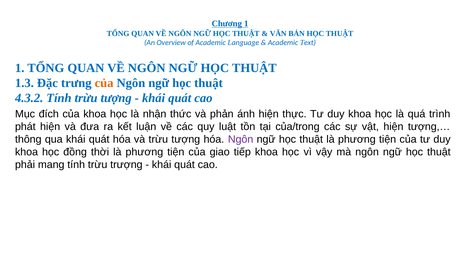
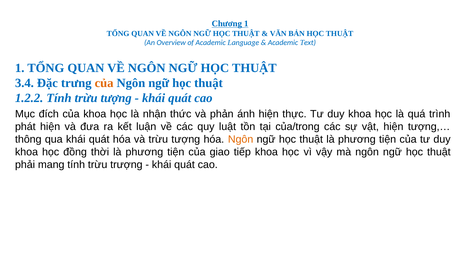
1.3: 1.3 -> 3.4
4.3.2: 4.3.2 -> 1.2.2
Ngôn at (241, 139) colour: purple -> orange
